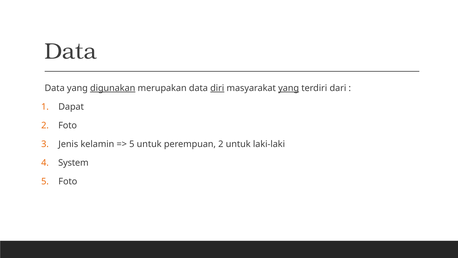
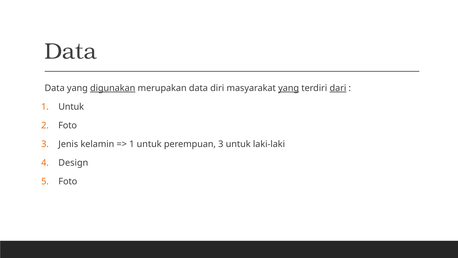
diri underline: present -> none
dari underline: none -> present
Dapat at (71, 107): Dapat -> Untuk
5 at (132, 144): 5 -> 1
perempuan 2: 2 -> 3
System: System -> Design
